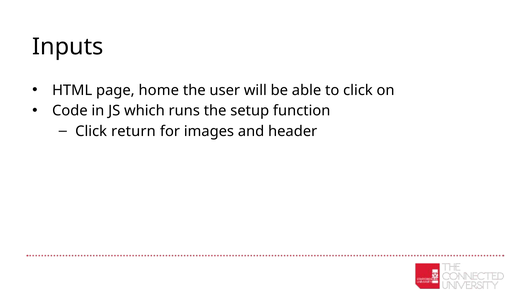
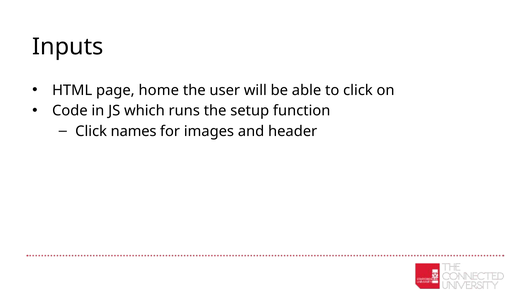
return: return -> names
